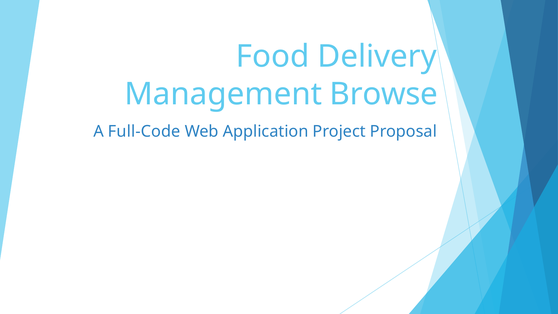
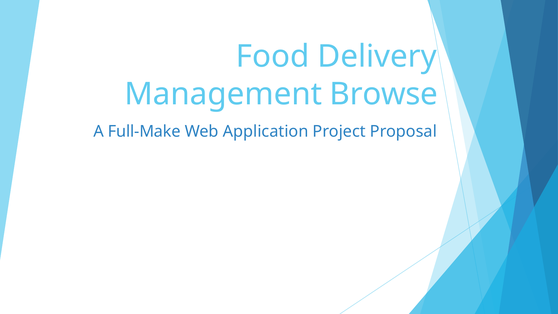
Full-Code: Full-Code -> Full-Make
